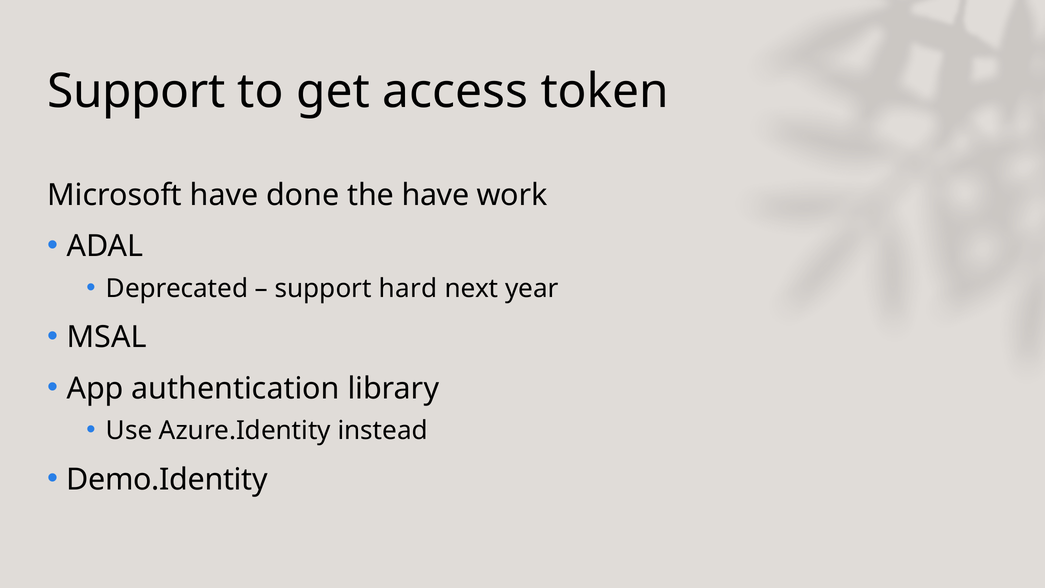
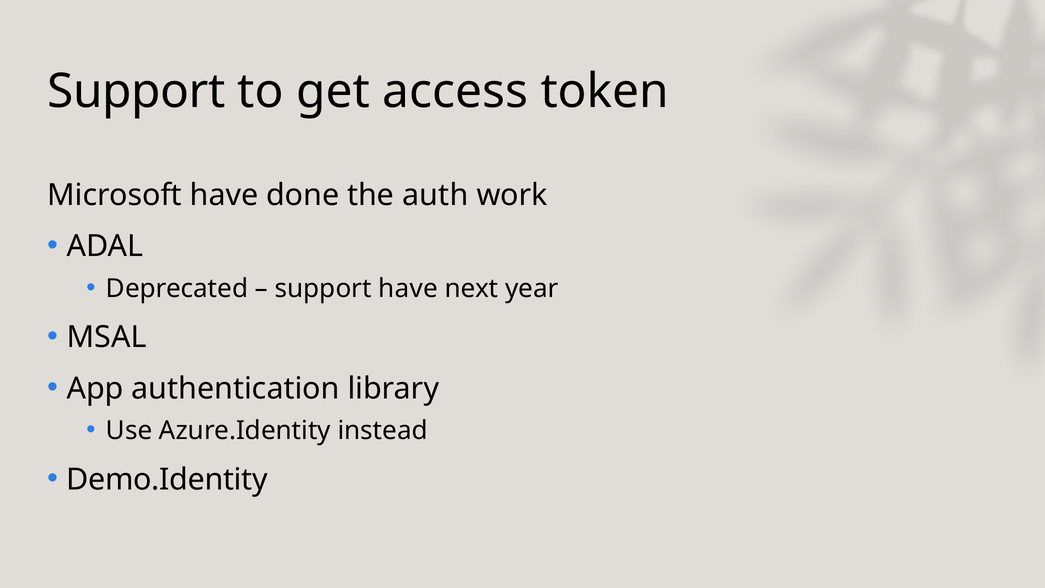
the have: have -> auth
support hard: hard -> have
